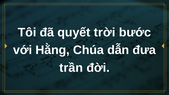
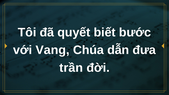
trời: trời -> biết
Hằng: Hằng -> Vang
